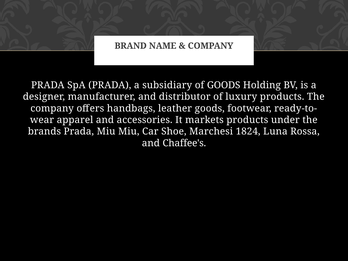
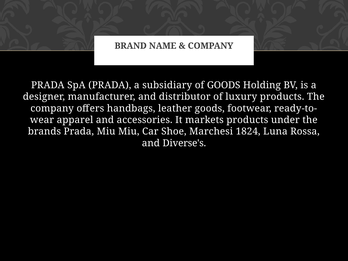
Chaffee's: Chaffee's -> Diverse's
